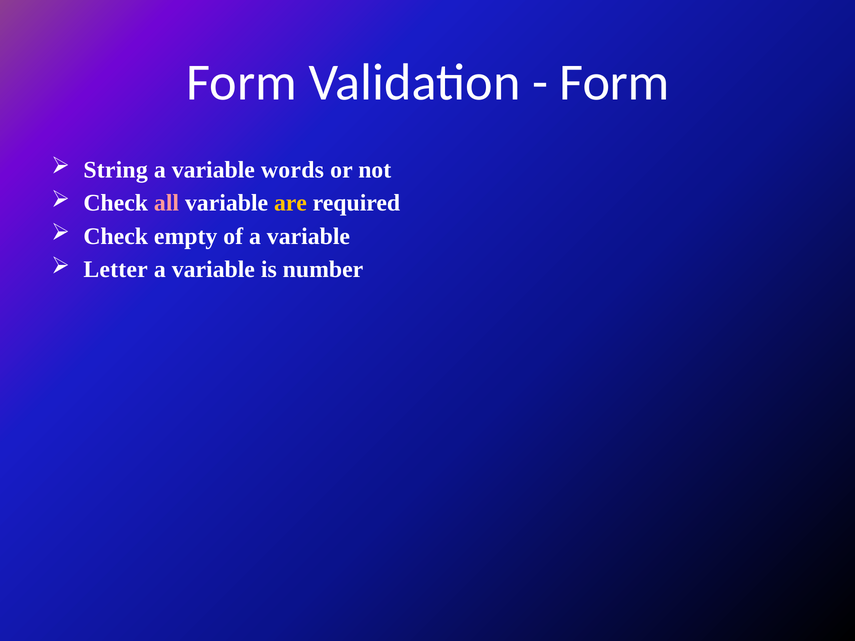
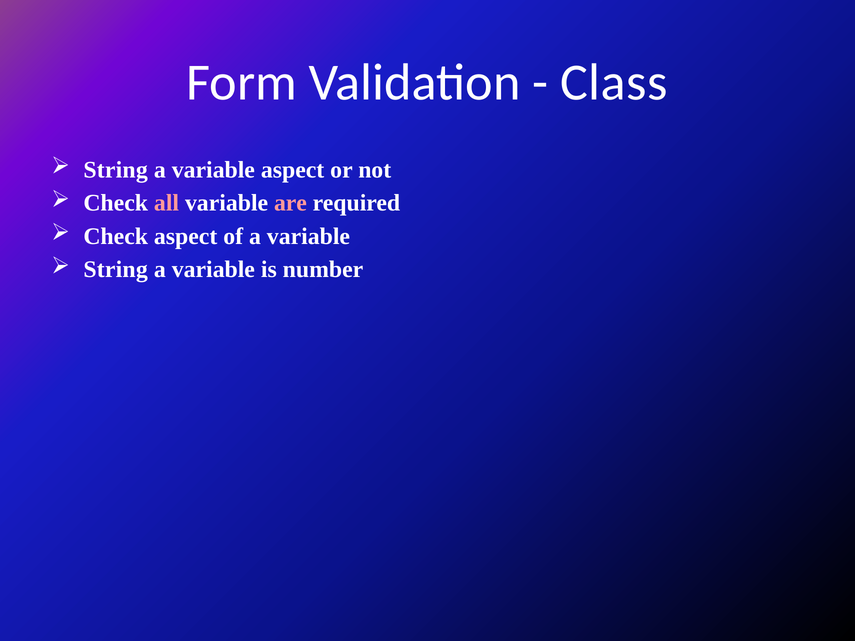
Form at (614, 83): Form -> Class
variable words: words -> aspect
are colour: yellow -> pink
Check empty: empty -> aspect
Letter at (116, 270): Letter -> String
